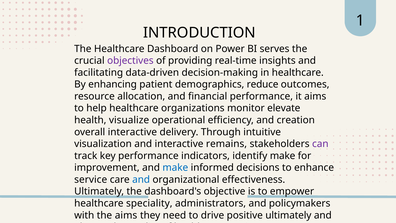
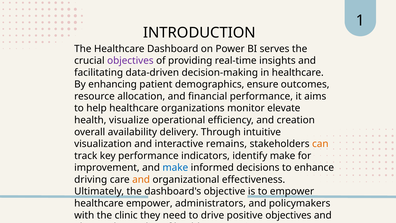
reduce: reduce -> ensure
overall interactive: interactive -> availability
can colour: purple -> orange
service: service -> driving
and at (141, 179) colour: blue -> orange
healthcare speciality: speciality -> empower
the aims: aims -> clinic
positive ultimately: ultimately -> objectives
